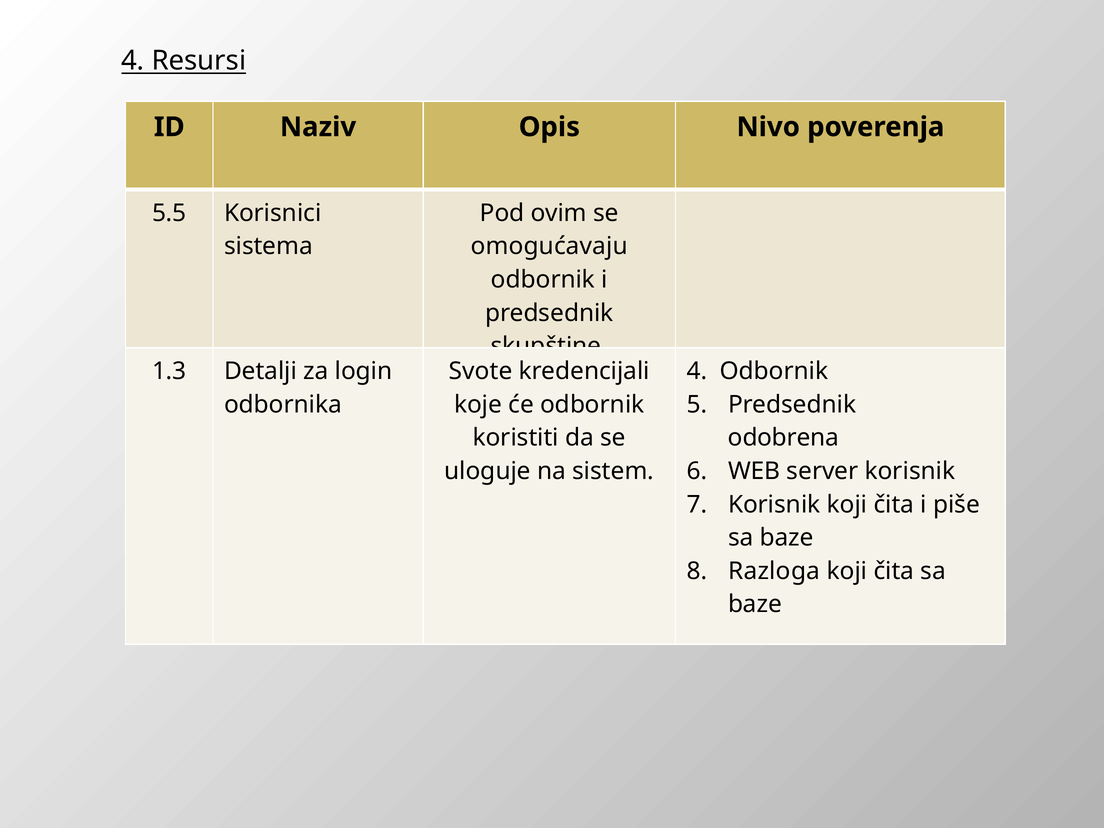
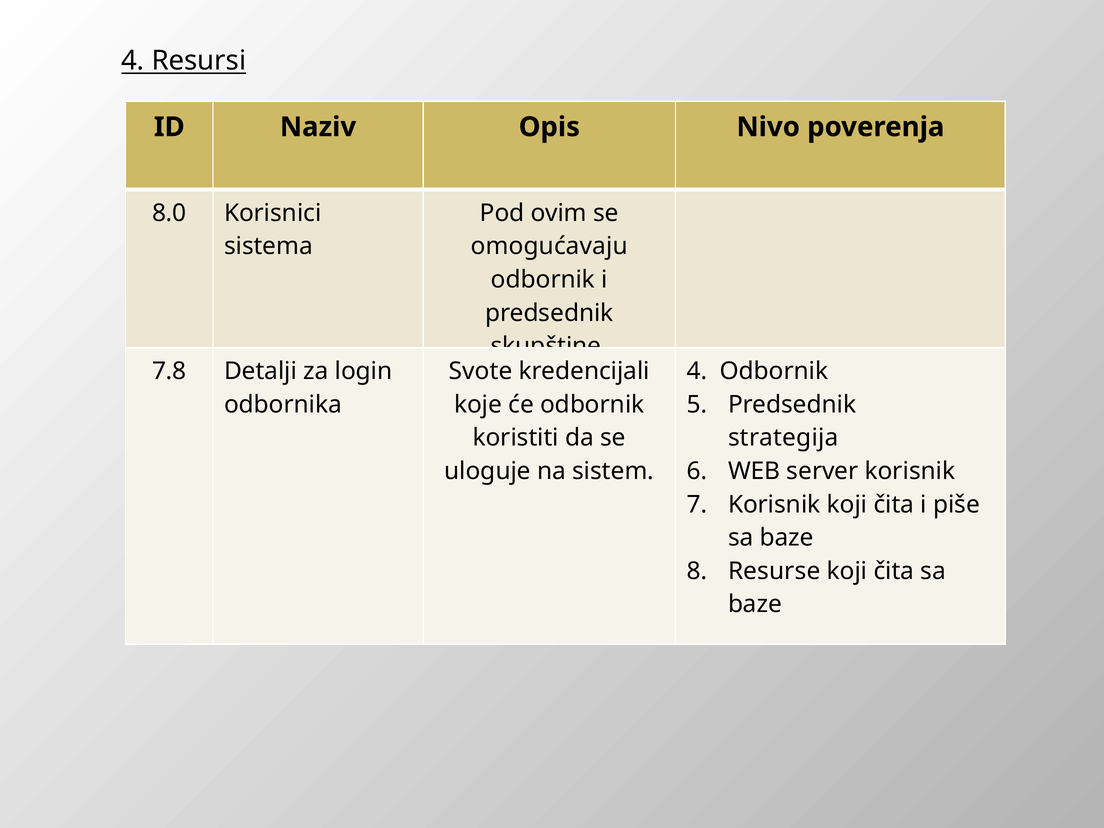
5.5: 5.5 -> 8.0
1.3: 1.3 -> 7.8
odobrena: odobrena -> strategija
Razloga: Razloga -> Resurse
